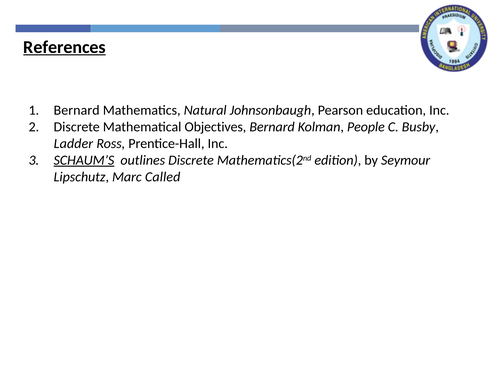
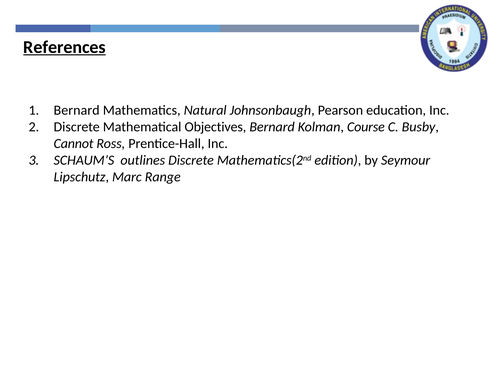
People: People -> Course
Ladder: Ladder -> Cannot
SCHAUM’S underline: present -> none
Called: Called -> Range
